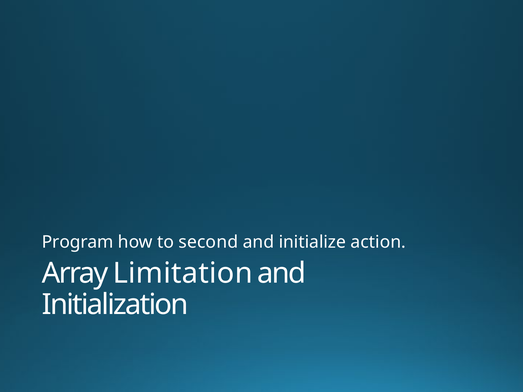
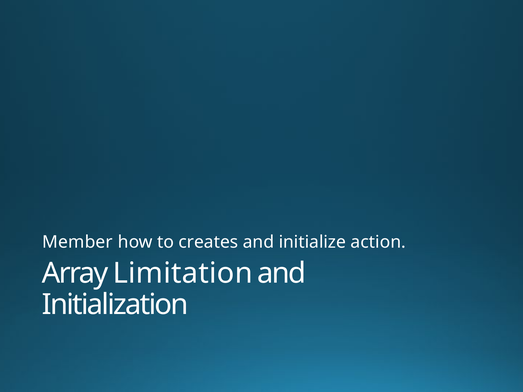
Program: Program -> Member
second: second -> creates
